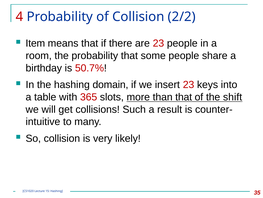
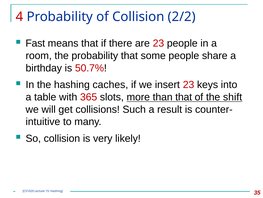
Item: Item -> Fast
domain: domain -> caches
